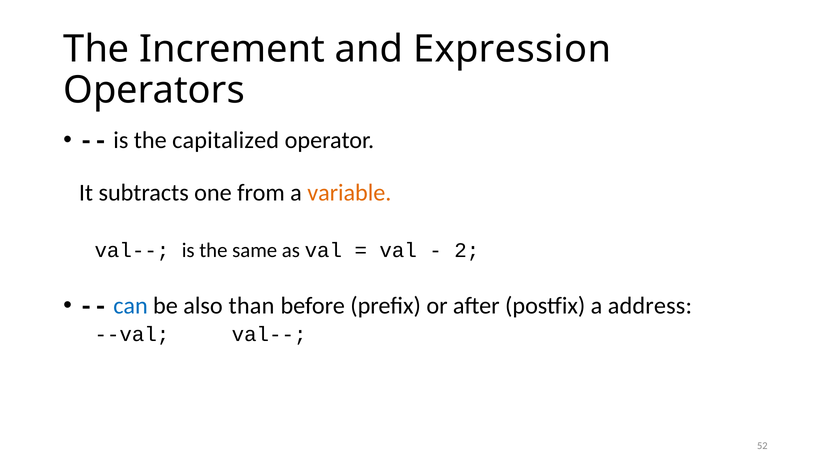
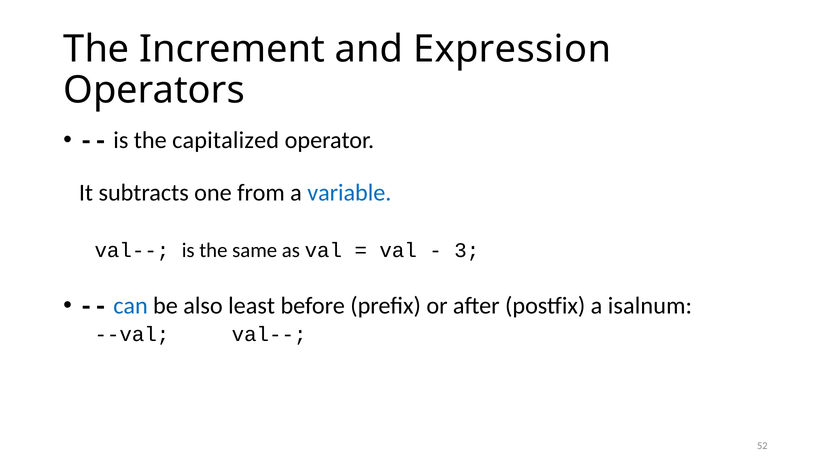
variable colour: orange -> blue
2: 2 -> 3
than: than -> least
address: address -> isalnum
